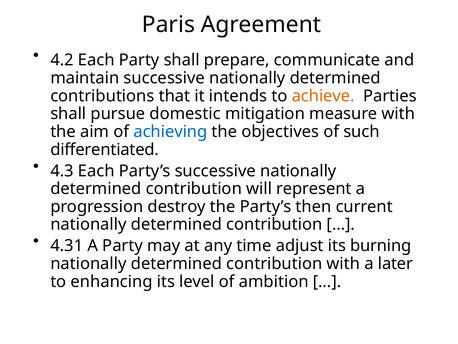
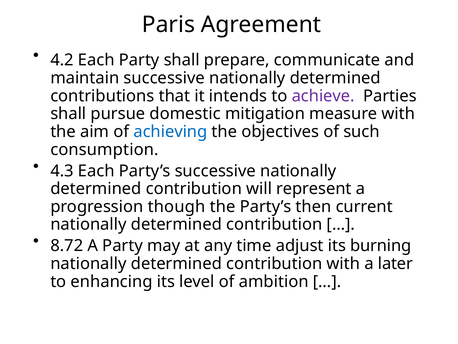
achieve colour: orange -> purple
differentiated: differentiated -> consumption
destroy: destroy -> though
4.31: 4.31 -> 8.72
